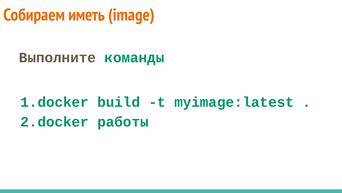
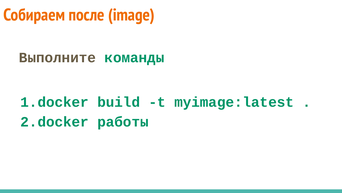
иметь: иметь -> после
